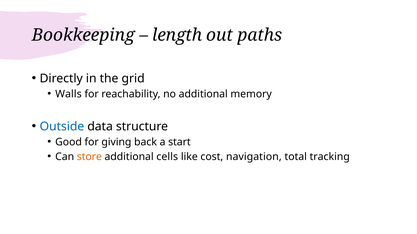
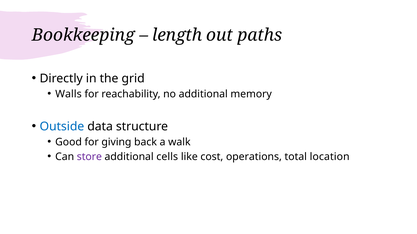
start: start -> walk
store colour: orange -> purple
navigation: navigation -> operations
tracking: tracking -> location
